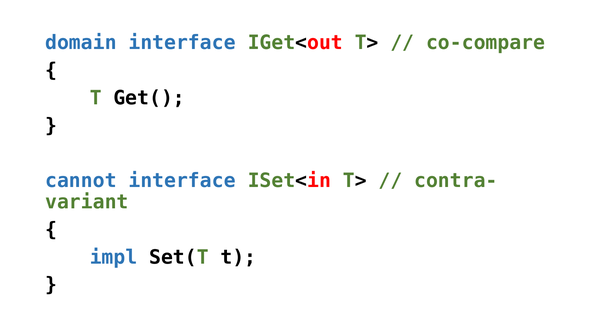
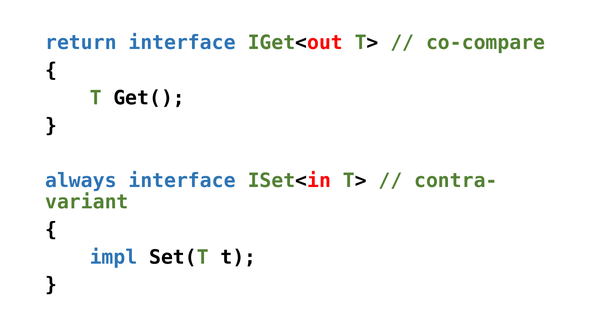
domain: domain -> return
cannot: cannot -> always
